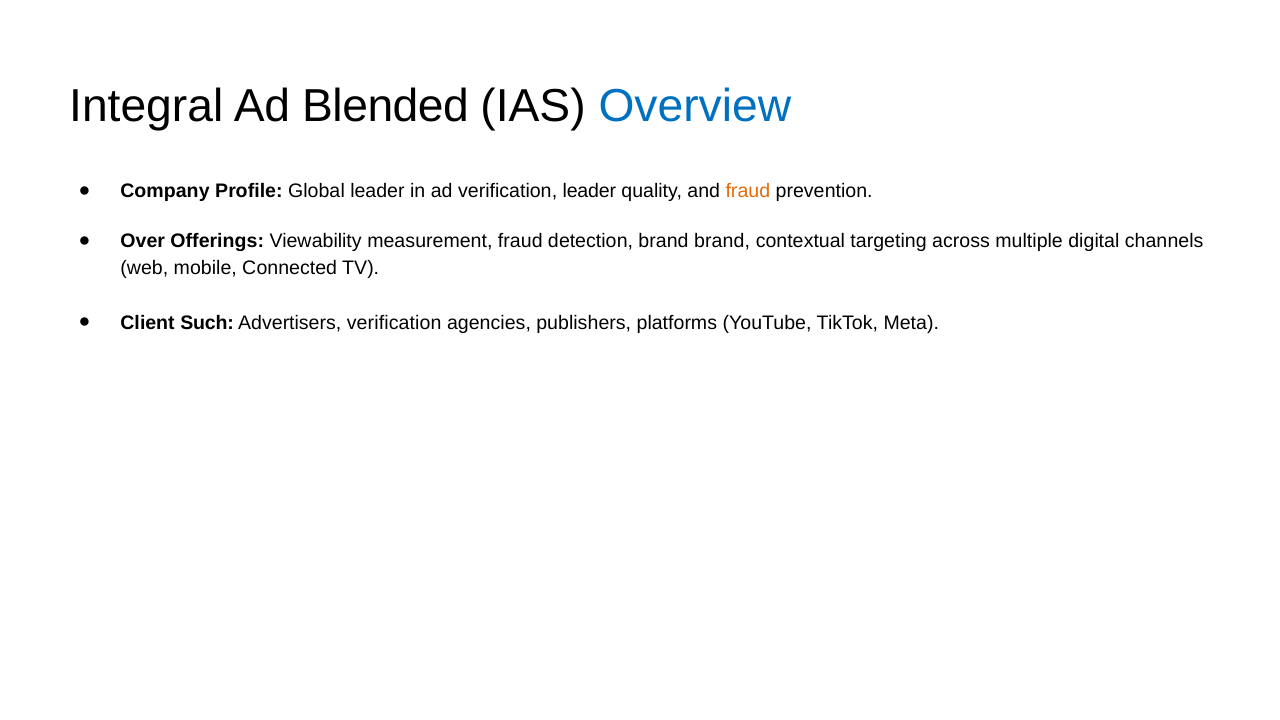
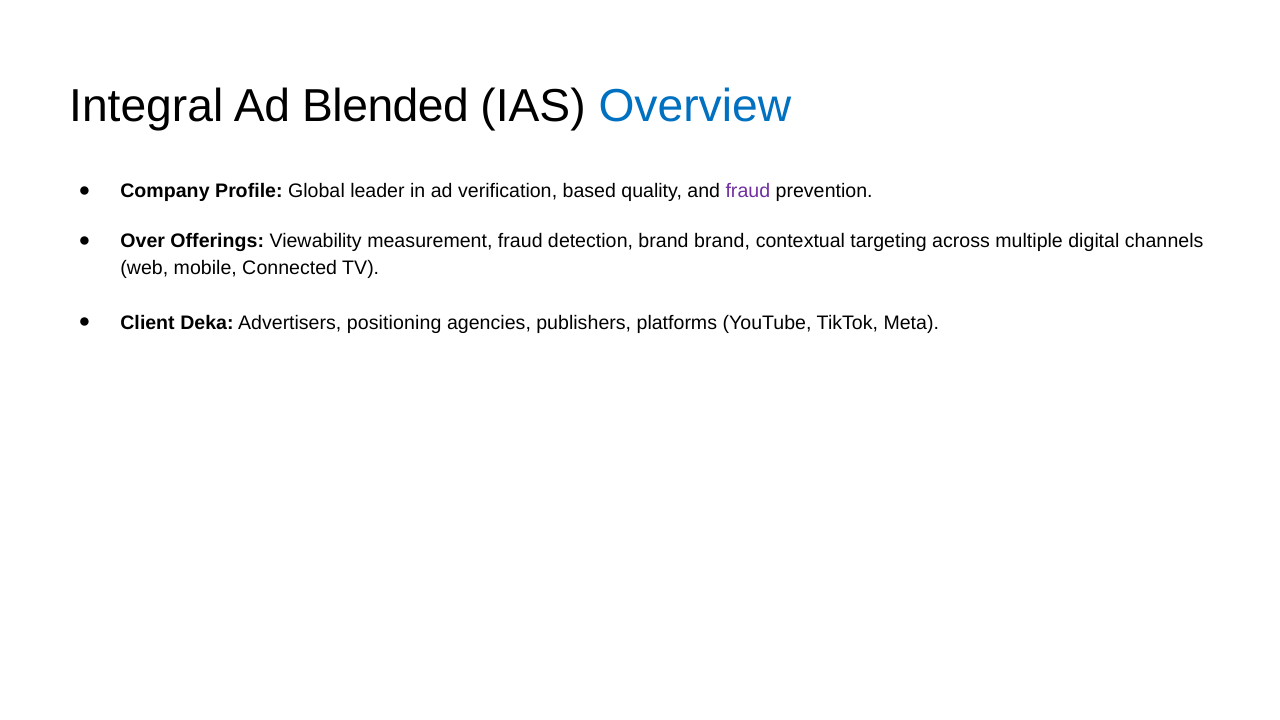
verification leader: leader -> based
fraud at (748, 191) colour: orange -> purple
Such: Such -> Deka
Advertisers verification: verification -> positioning
